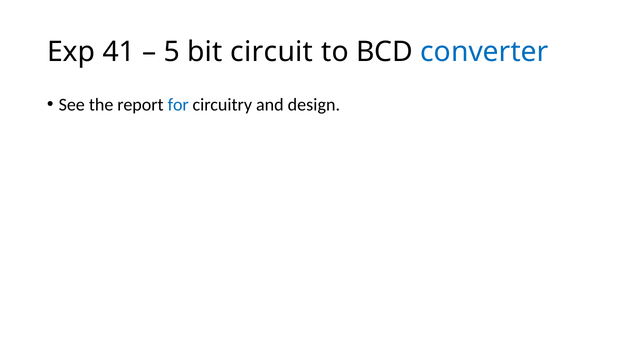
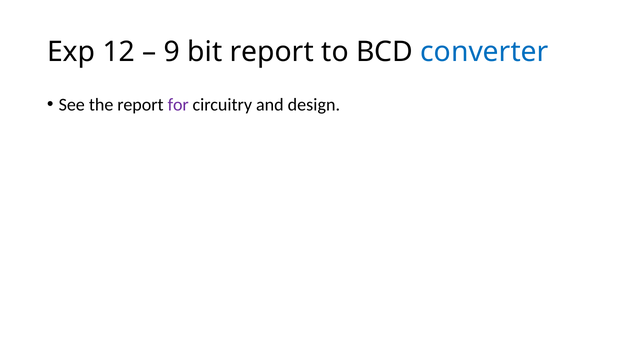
41: 41 -> 12
5: 5 -> 9
bit circuit: circuit -> report
for colour: blue -> purple
